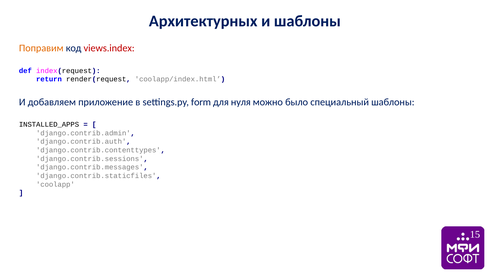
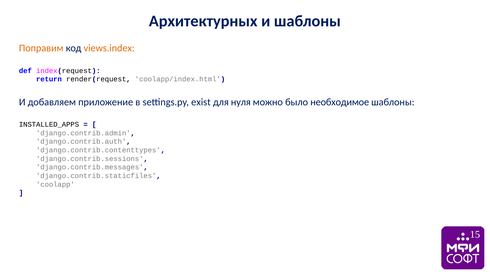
views.index colour: red -> orange
form: form -> exist
специальный: специальный -> необходимое
